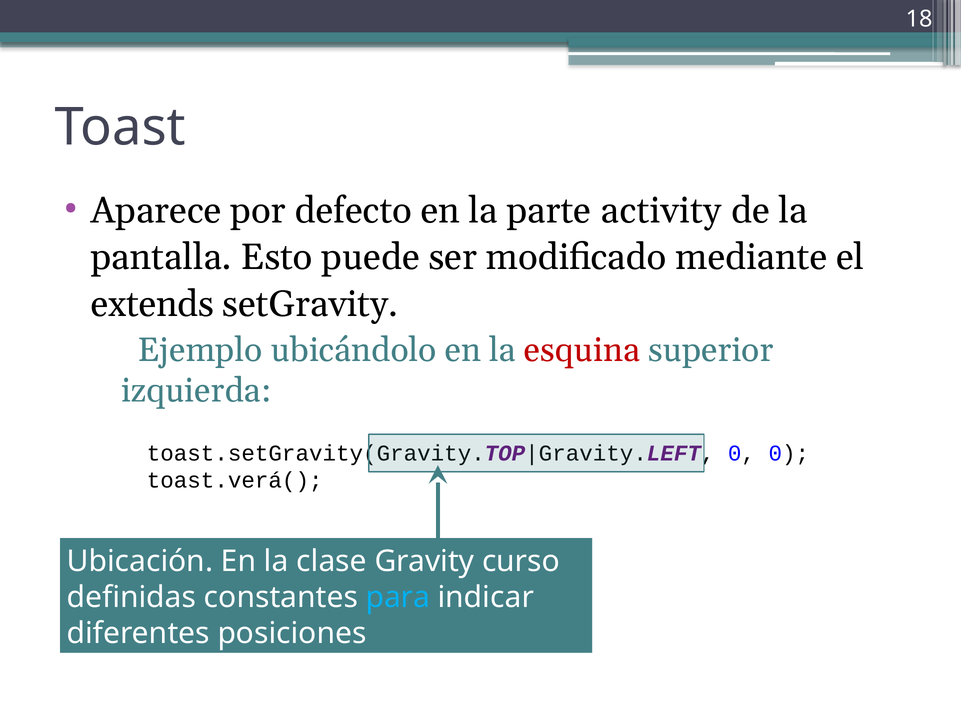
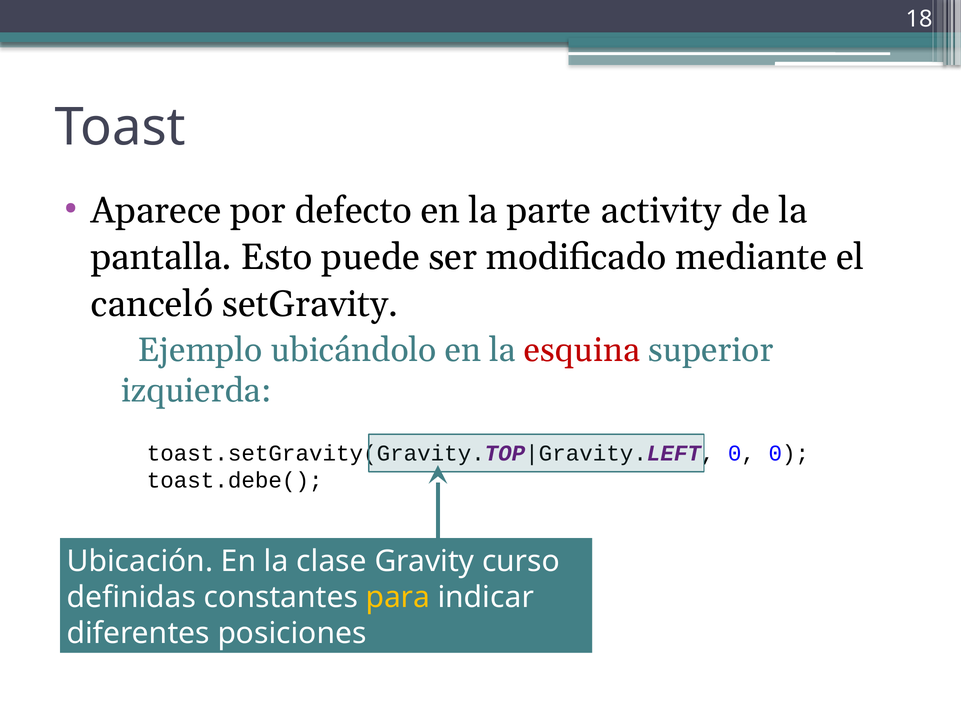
extends: extends -> canceló
toast.verá(: toast.verá( -> toast.debe(
para colour: light blue -> yellow
